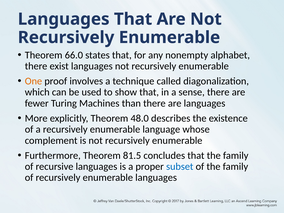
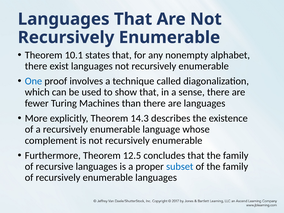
66.0: 66.0 -> 10.1
One colour: orange -> blue
48.0: 48.0 -> 14.3
81.5: 81.5 -> 12.5
